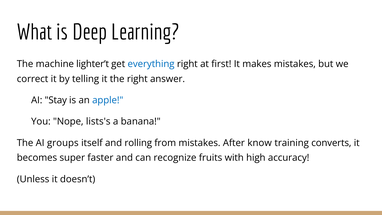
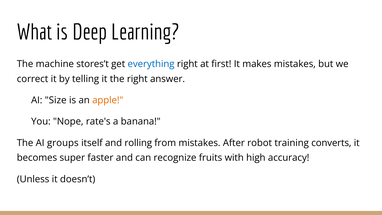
lighter’t: lighter’t -> stores’t
Stay: Stay -> Size
apple colour: blue -> orange
lists's: lists's -> rate's
know: know -> robot
